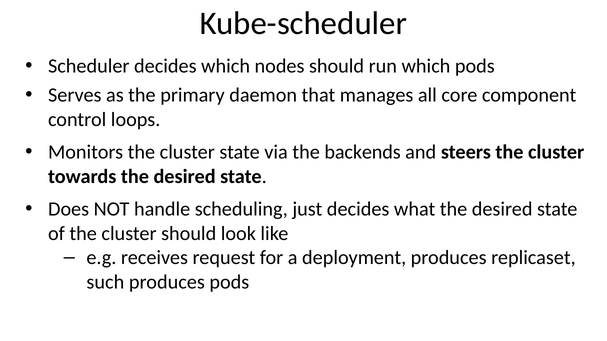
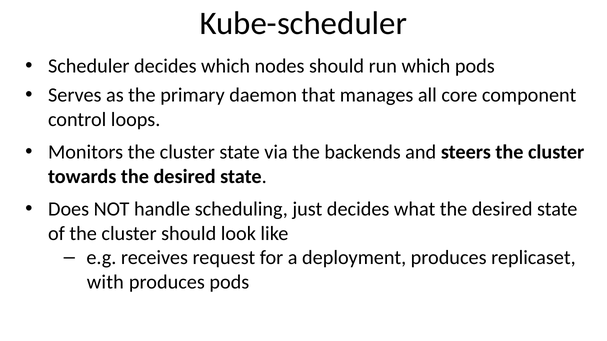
such: such -> with
